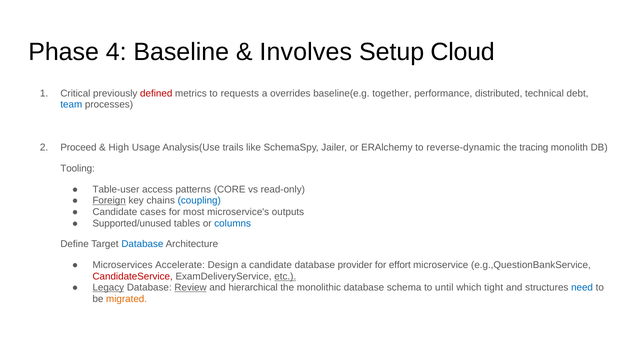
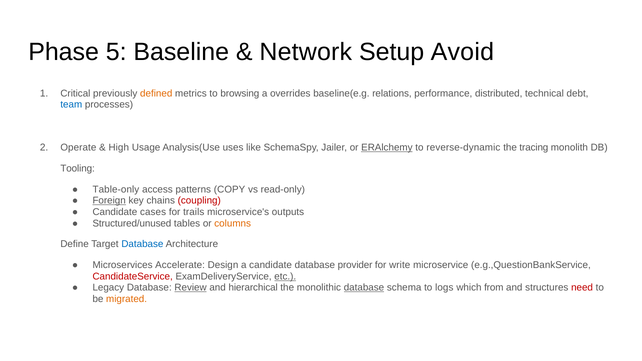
4: 4 -> 5
Involves: Involves -> Network
Cloud: Cloud -> Avoid
defined colour: red -> orange
requests: requests -> browsing
together: together -> relations
Proceed: Proceed -> Operate
trails: trails -> uses
ERAlchemy underline: none -> present
Table-user: Table-user -> Table-only
CORE: CORE -> COPY
coupling colour: blue -> red
most: most -> trails
Supported/unused: Supported/unused -> Structured/unused
columns colour: blue -> orange
effort: effort -> write
Legacy underline: present -> none
database at (364, 288) underline: none -> present
until: until -> logs
tight: tight -> from
need colour: blue -> red
